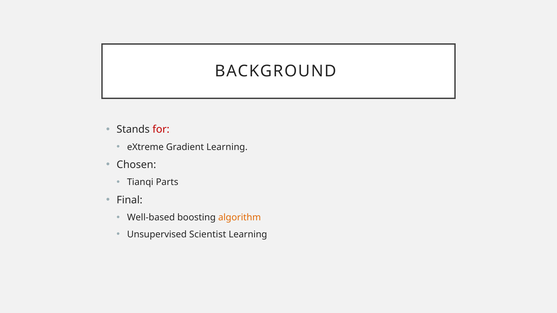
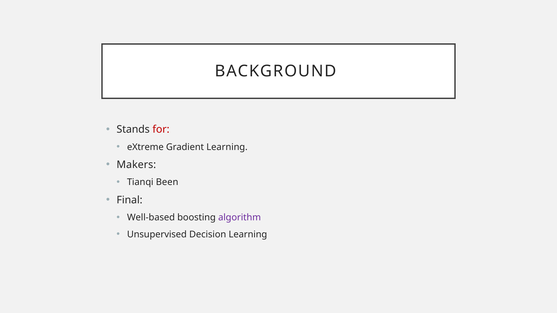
Chosen: Chosen -> Makers
Parts: Parts -> Been
algorithm colour: orange -> purple
Scientist: Scientist -> Decision
